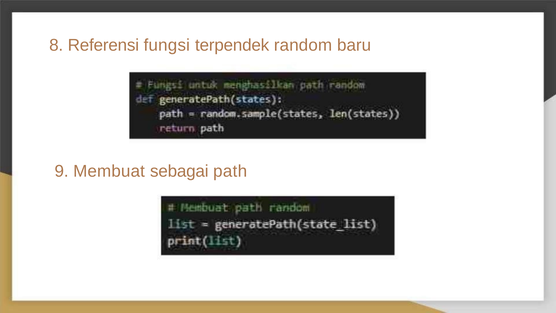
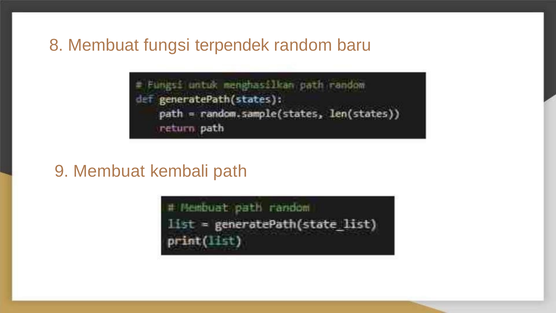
8 Referensi: Referensi -> Membuat
sebagai: sebagai -> kembali
